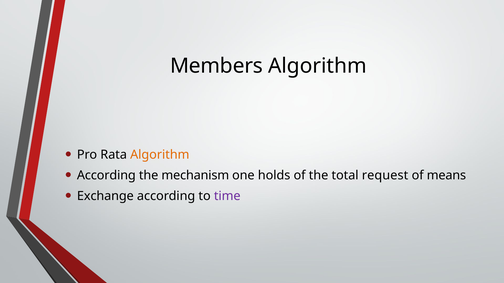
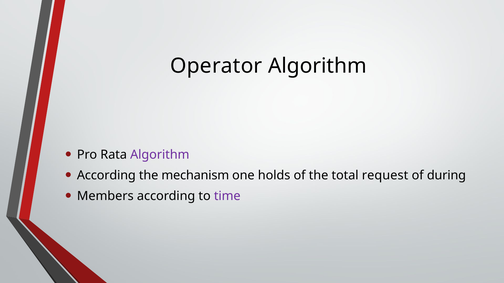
Members: Members -> Operator
Algorithm at (160, 155) colour: orange -> purple
means: means -> during
Exchange: Exchange -> Members
